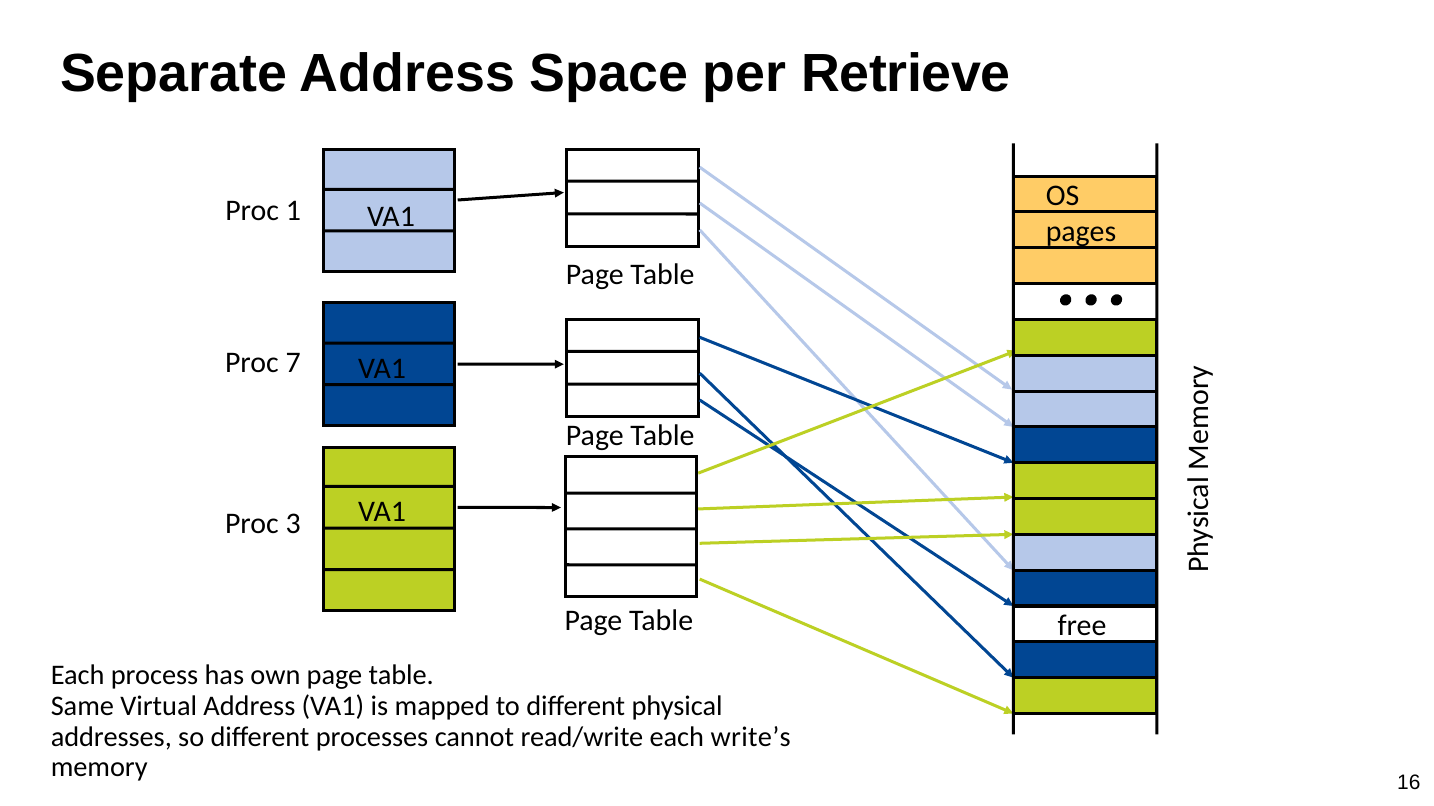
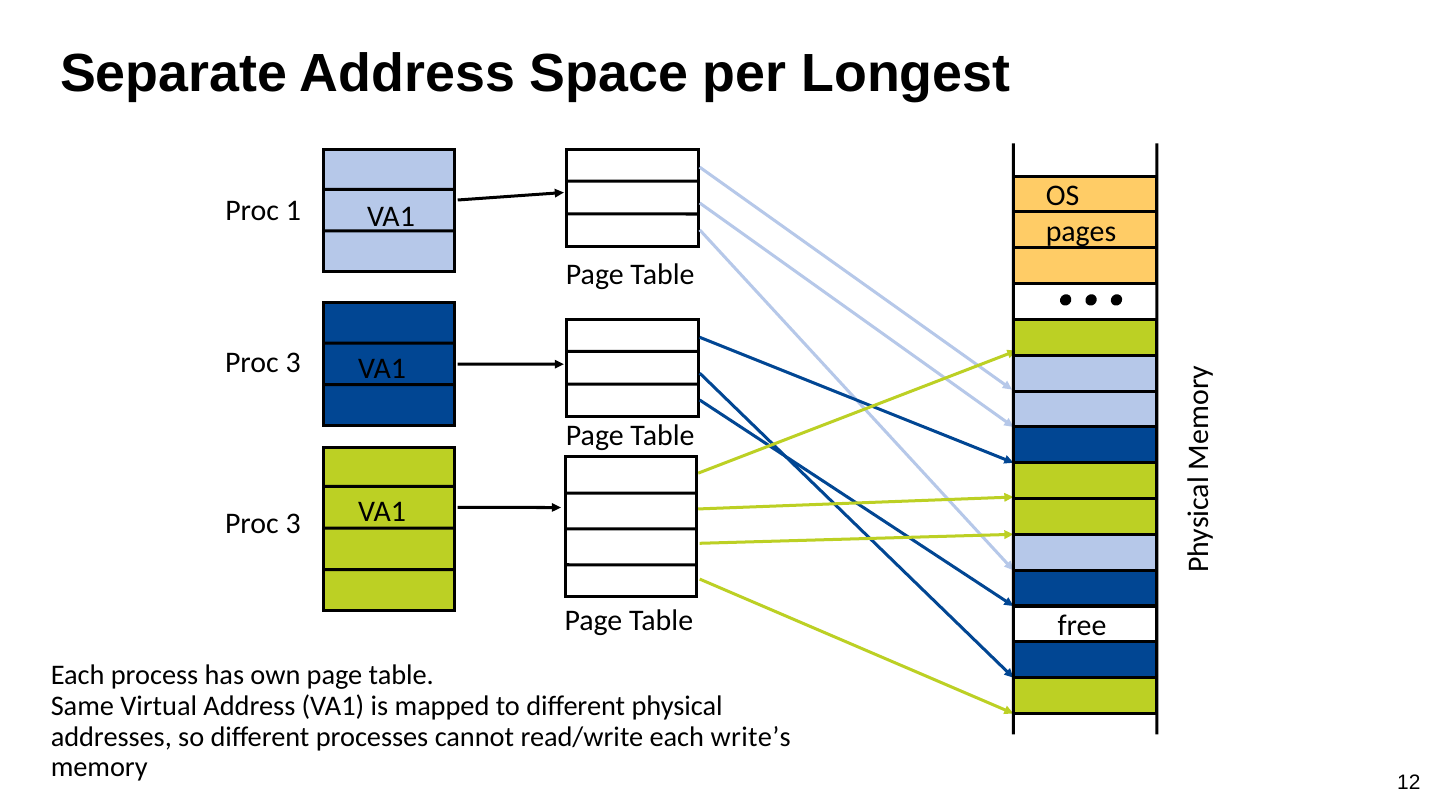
Retrieve: Retrieve -> Longest
7 at (293, 363): 7 -> 3
16: 16 -> 12
